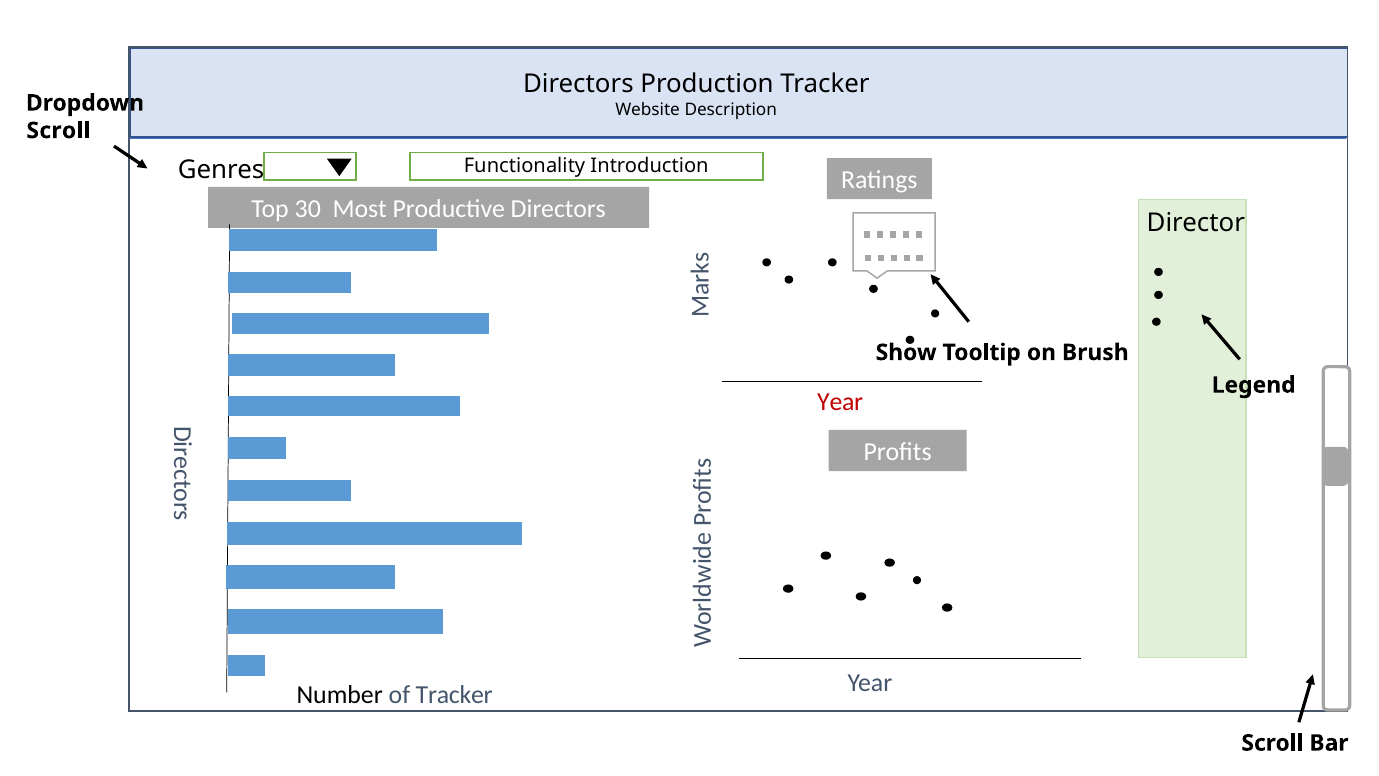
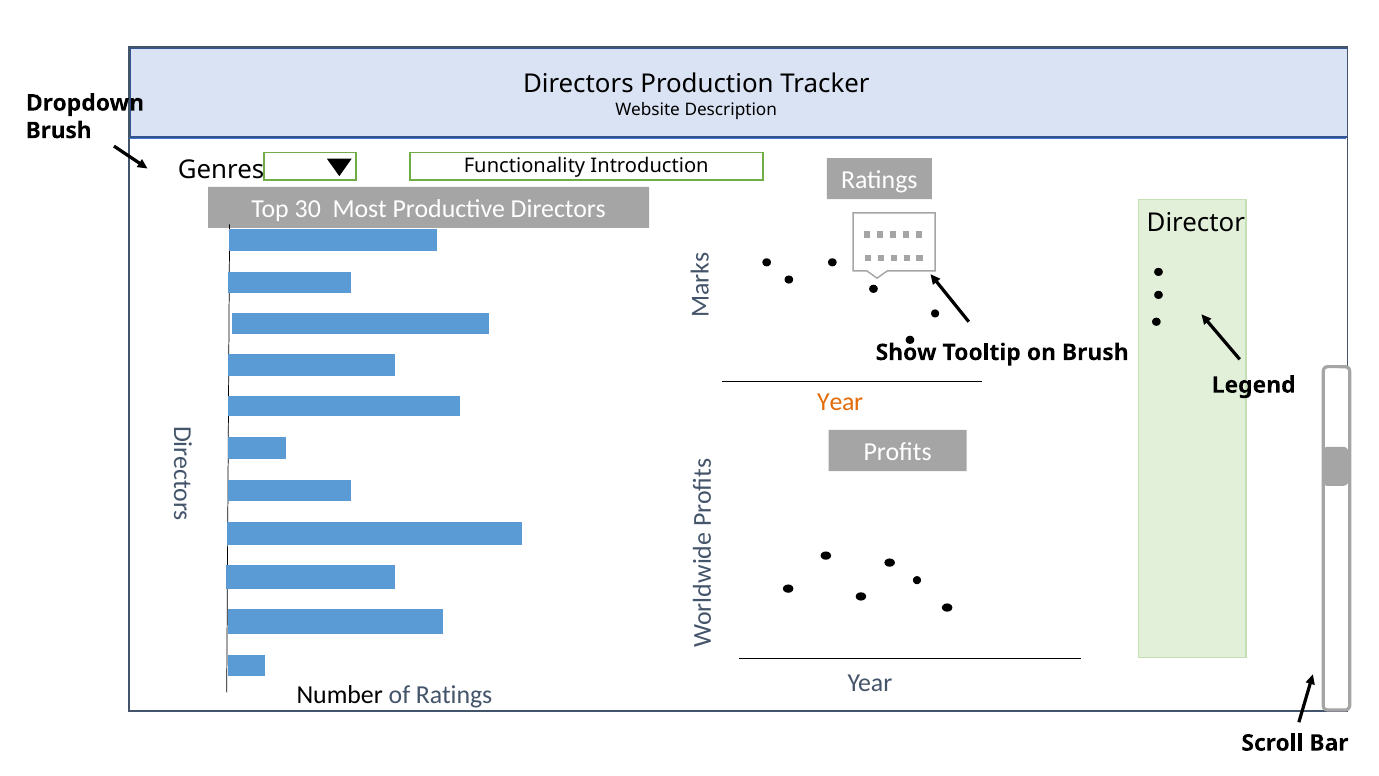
Scroll at (58, 131): Scroll -> Brush
Year at (840, 402) colour: red -> orange
of Tracker: Tracker -> Ratings
